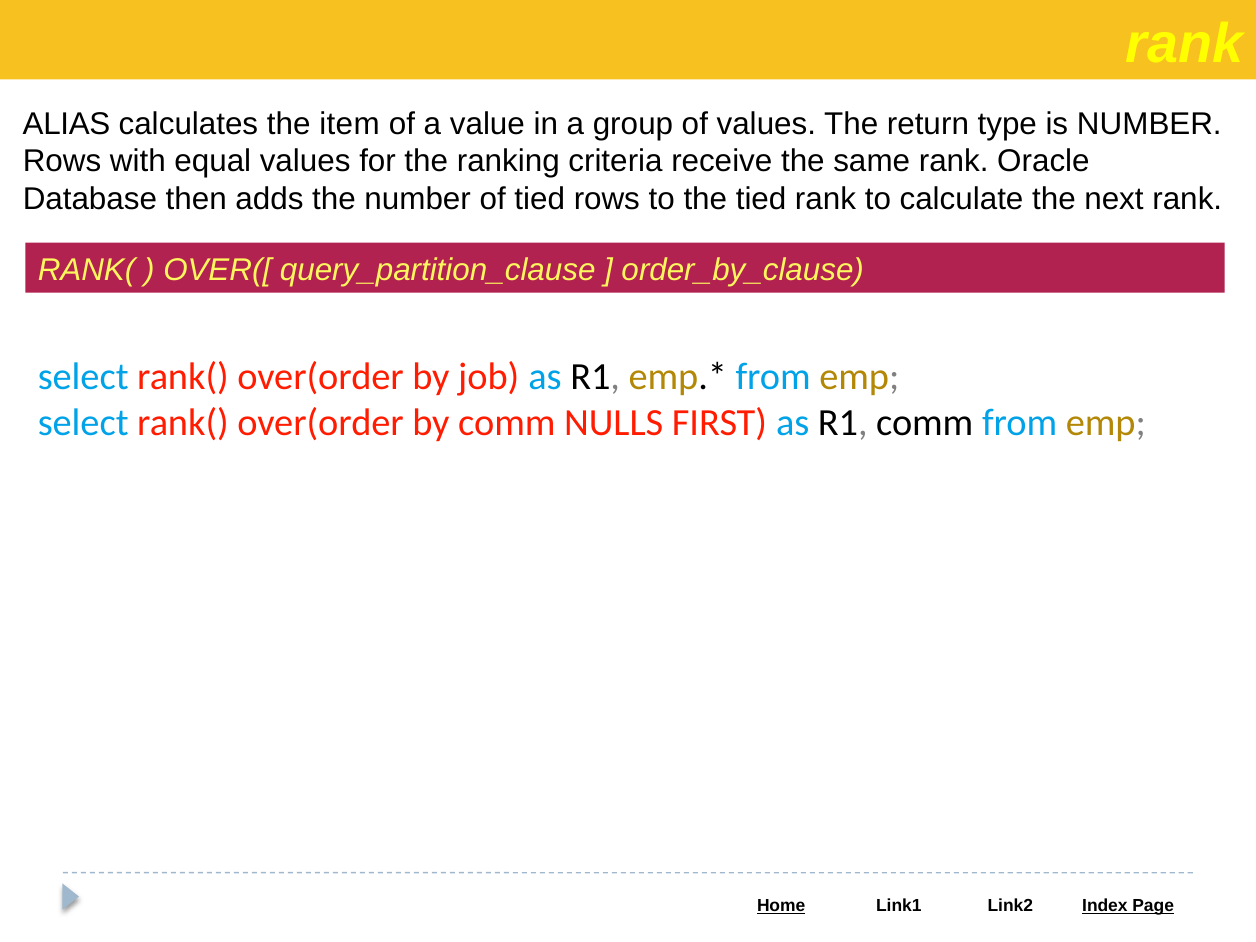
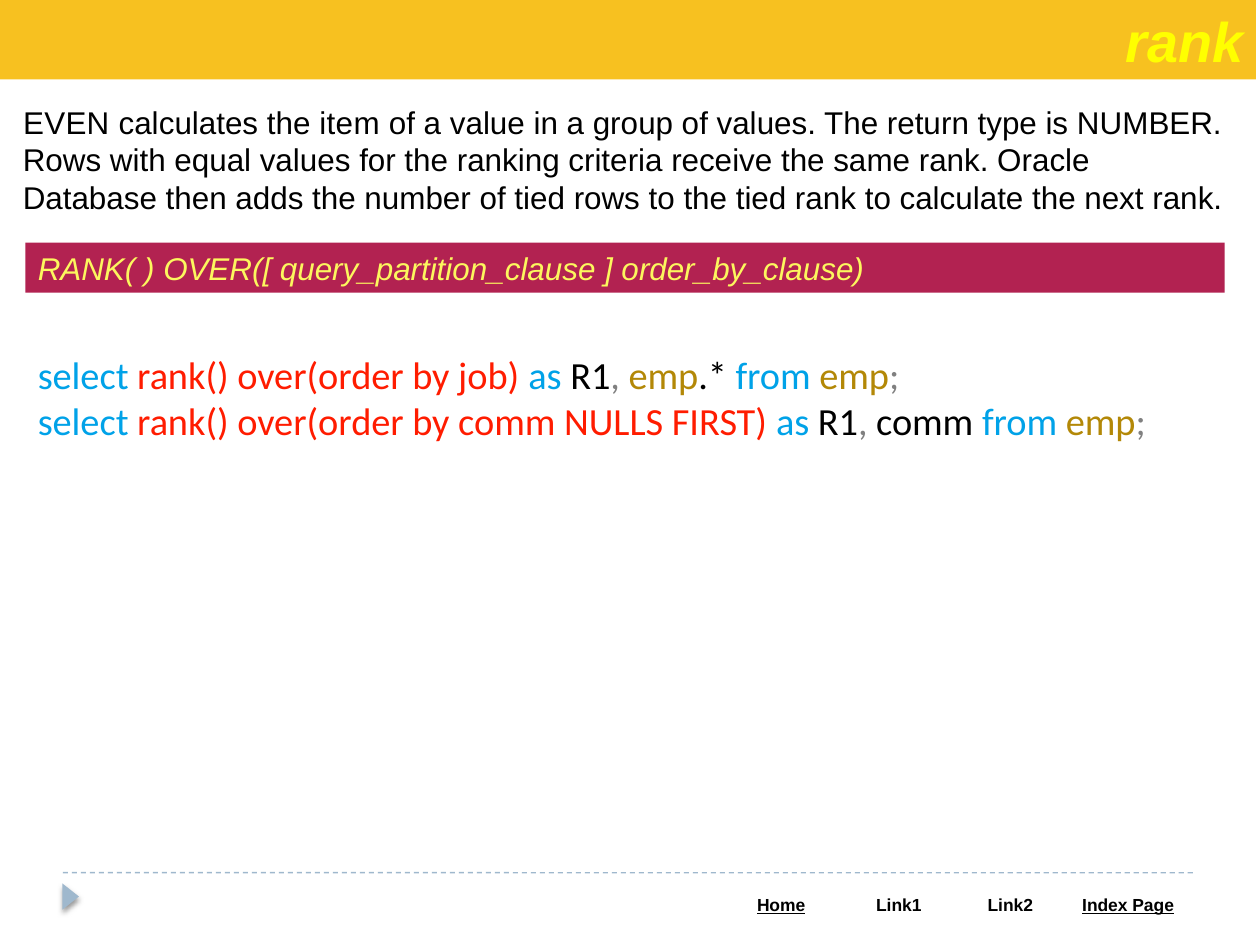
ALIAS: ALIAS -> EVEN
